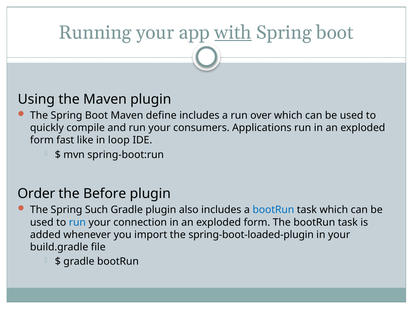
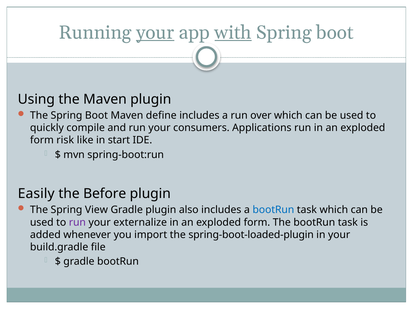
your at (155, 33) underline: none -> present
fast: fast -> risk
loop: loop -> start
Order: Order -> Easily
Such: Such -> View
run at (77, 223) colour: blue -> purple
connection: connection -> externalize
